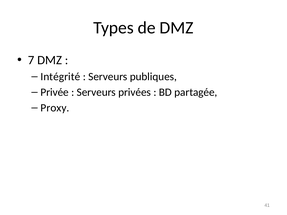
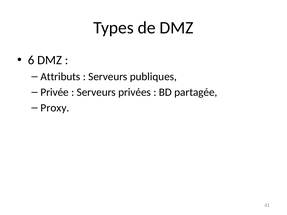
7: 7 -> 6
Intégrité: Intégrité -> Attributs
